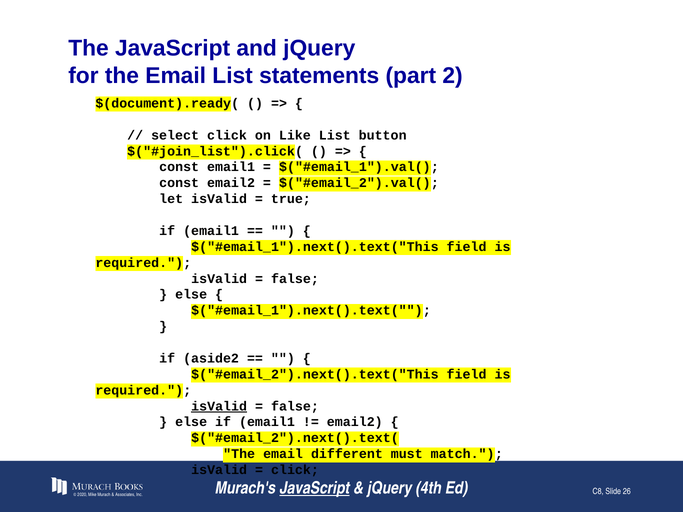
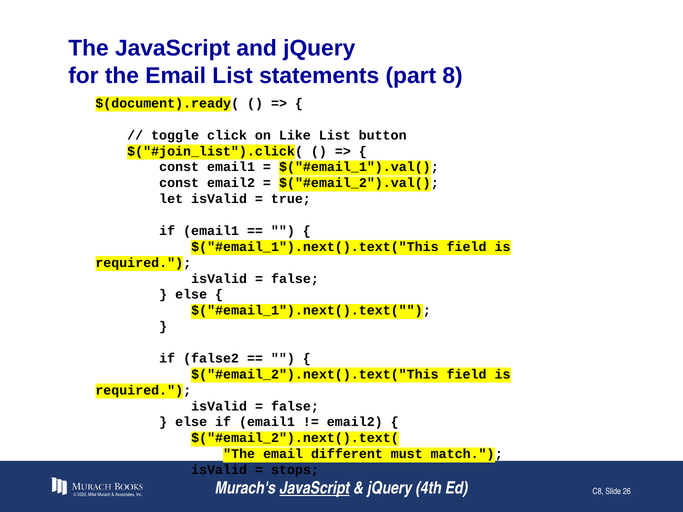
2: 2 -> 8
select: select -> toggle
aside2: aside2 -> false2
isValid at (219, 406) underline: present -> none
click at (295, 470): click -> stops
